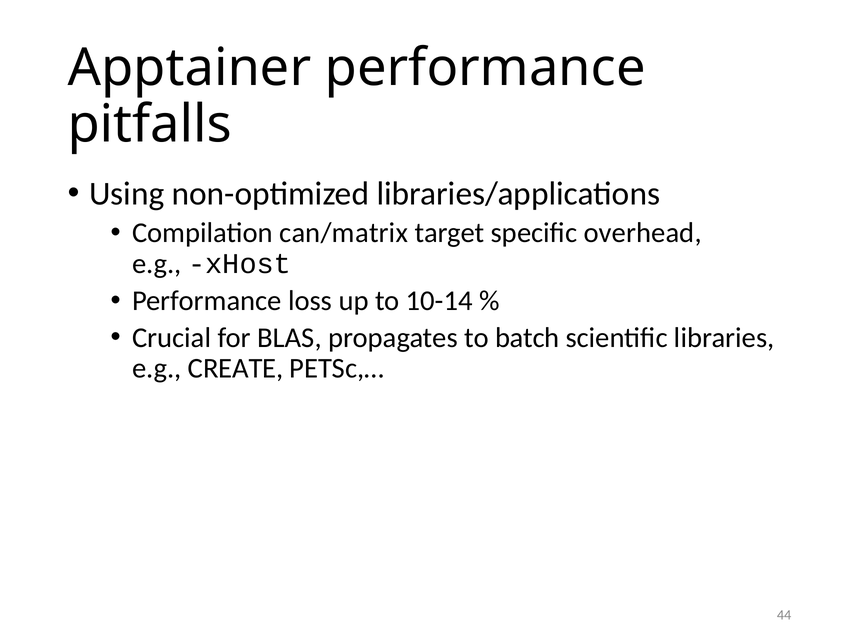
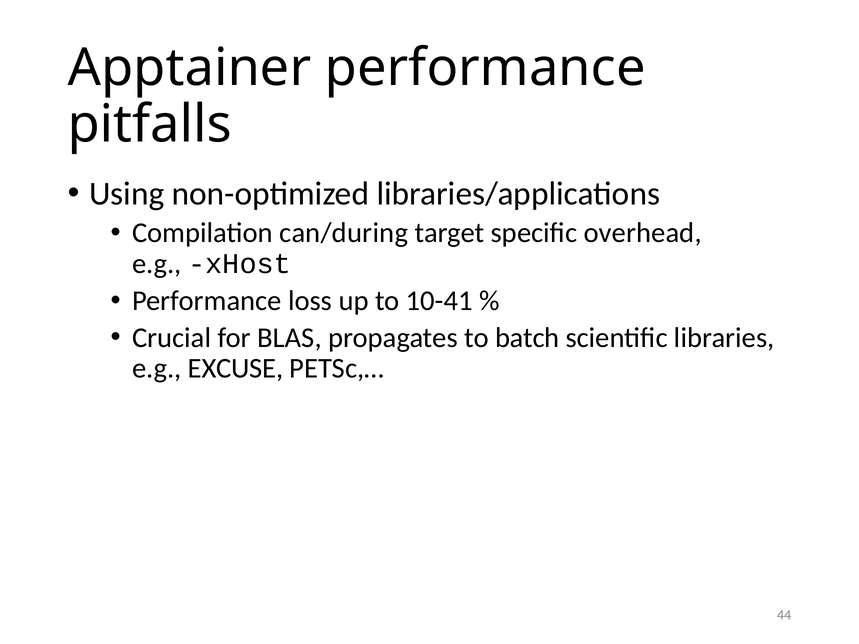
can/matrix: can/matrix -> can/during
10-14: 10-14 -> 10-41
CREATE: CREATE -> EXCUSE
